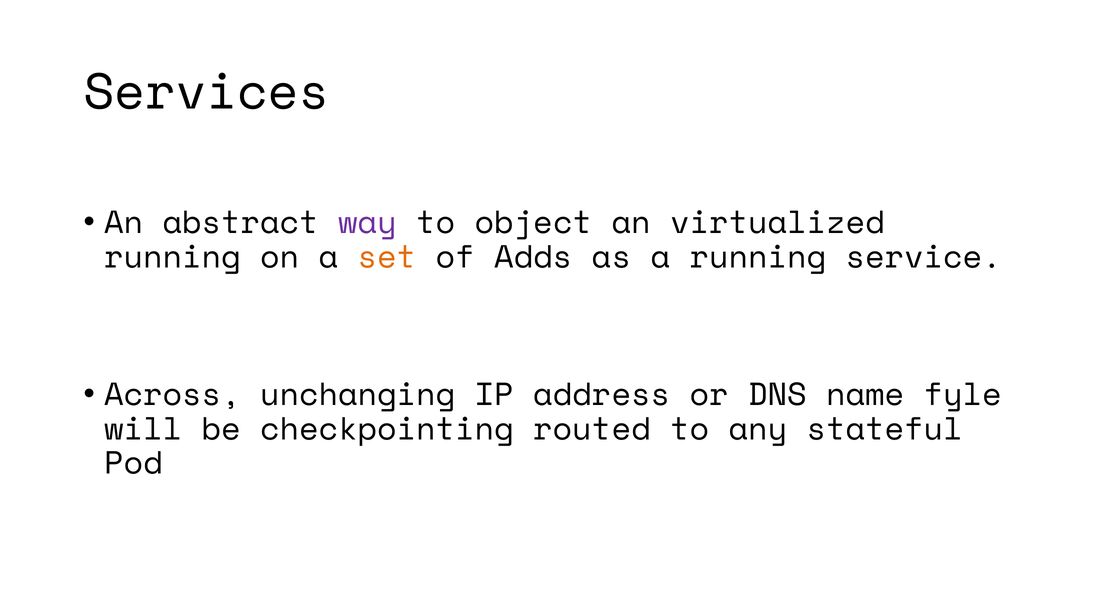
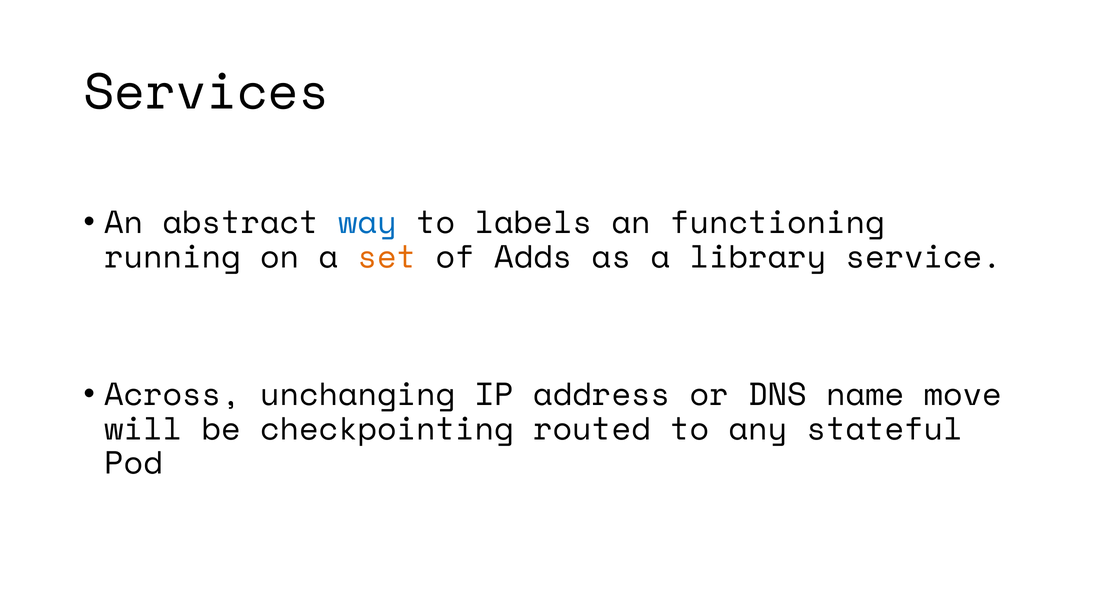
way colour: purple -> blue
object: object -> labels
virtualized: virtualized -> functioning
a running: running -> library
fyle: fyle -> move
